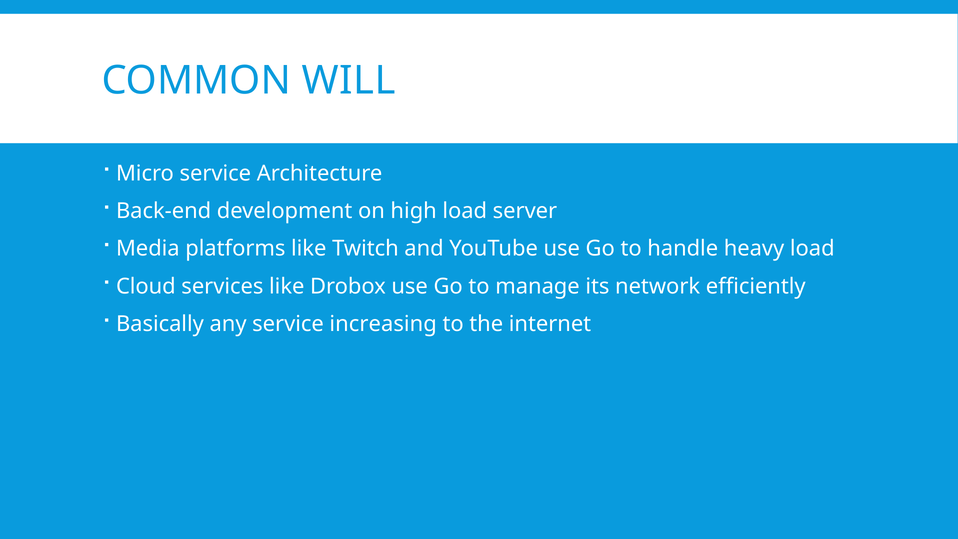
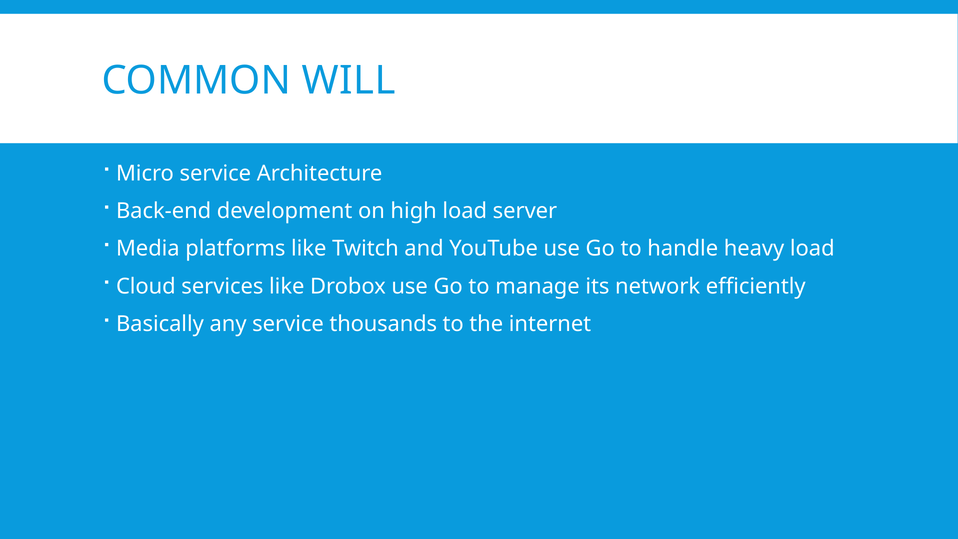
increasing: increasing -> thousands
